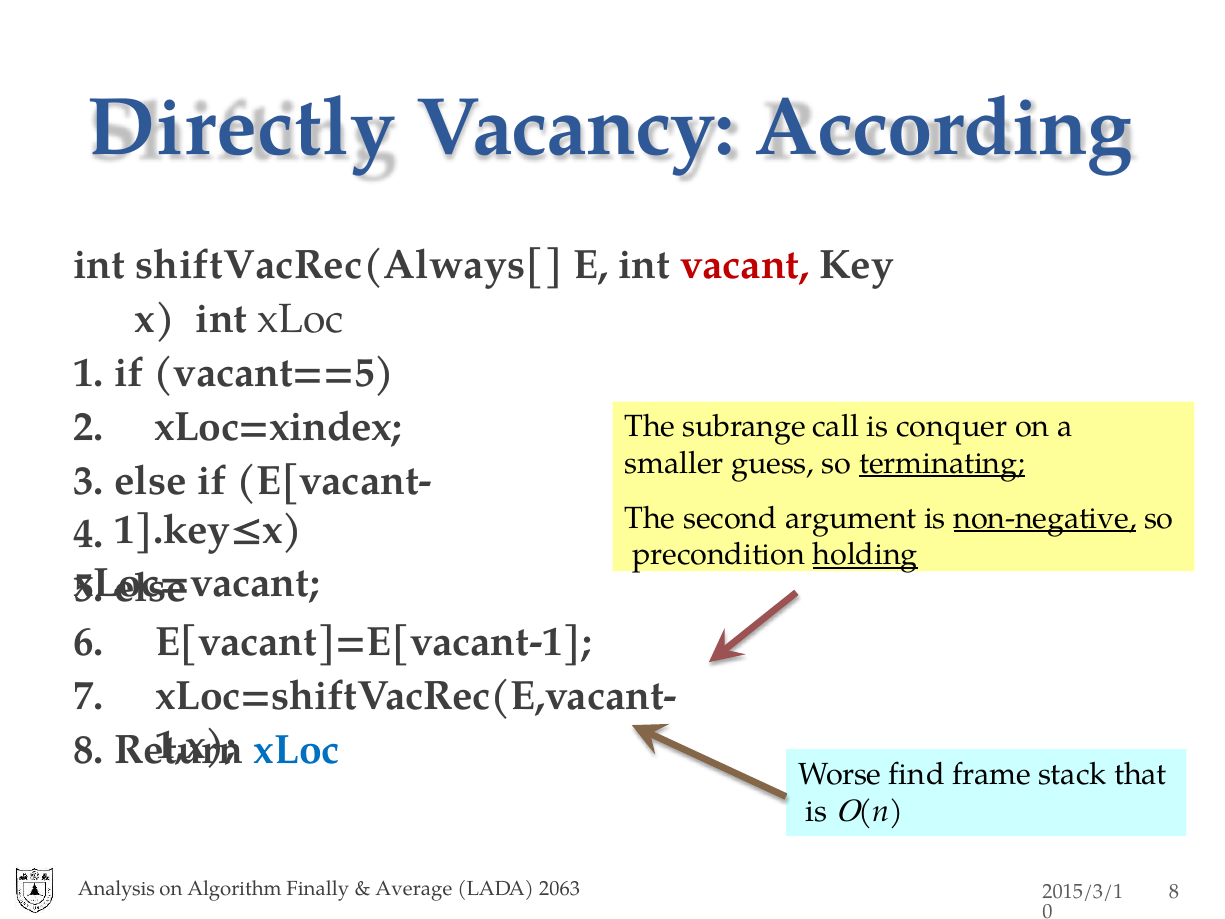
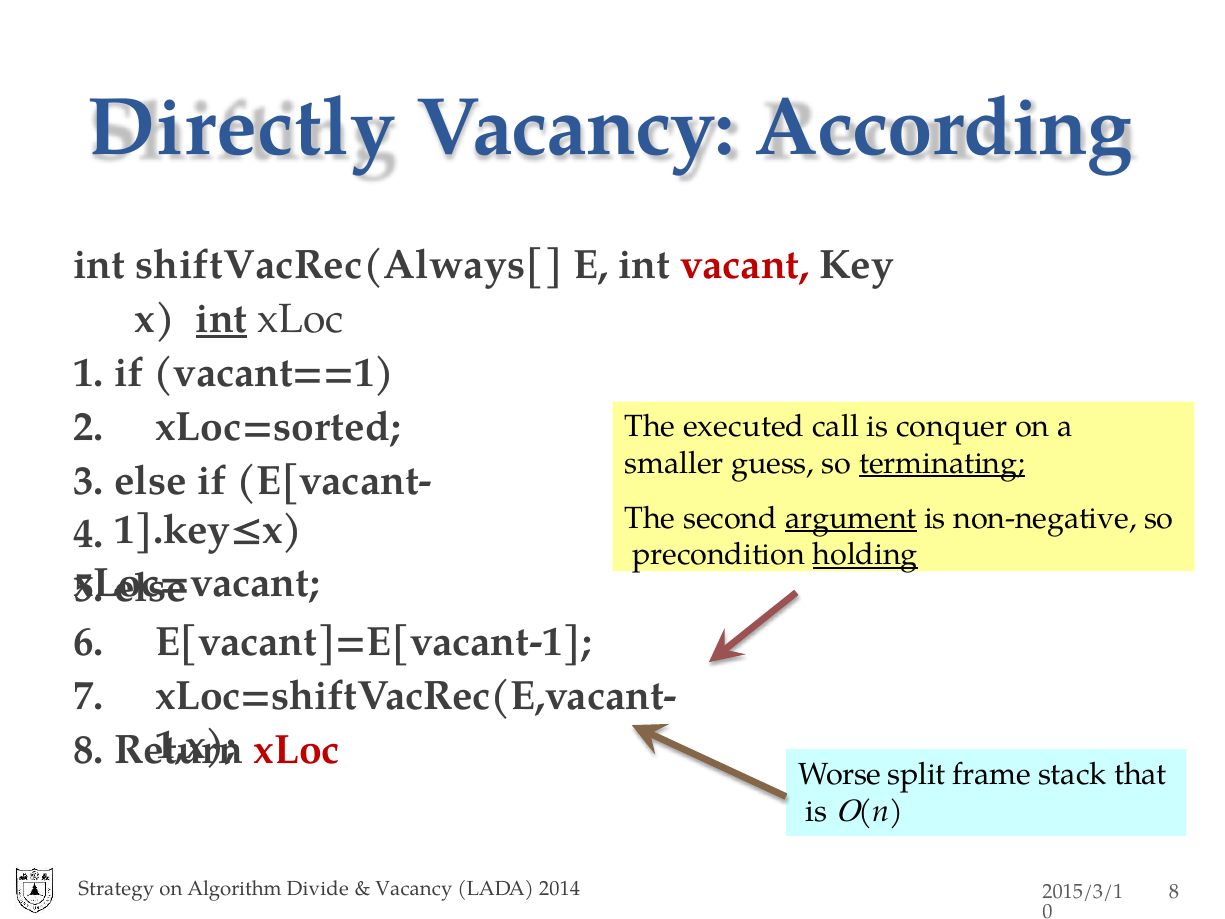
int at (222, 319) underline: none -> present
vacant==5: vacant==5 -> vacant==1
xLoc=xindex: xLoc=xindex -> xLoc=sorted
subrange: subrange -> executed
argument underline: none -> present
non-negative underline: present -> none
xLoc at (297, 750) colour: blue -> red
find: find -> split
Analysis: Analysis -> Strategy
Finally: Finally -> Divide
Average at (414, 889): Average -> Vacancy
2063: 2063 -> 2014
